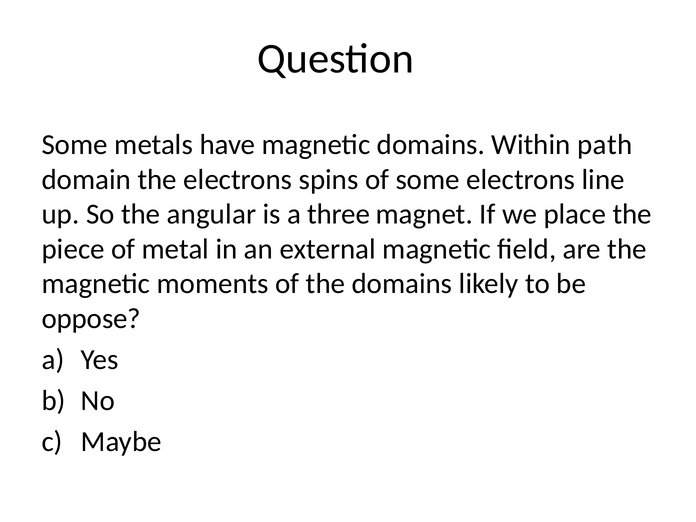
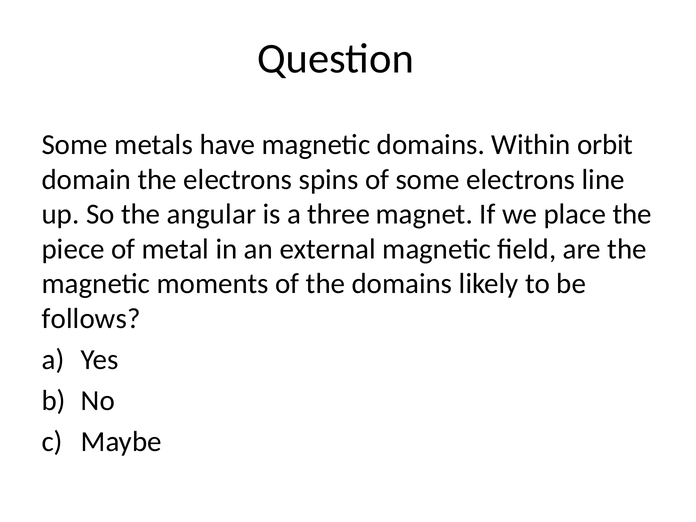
path: path -> orbit
oppose: oppose -> follows
